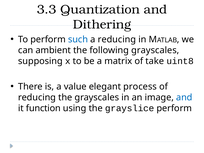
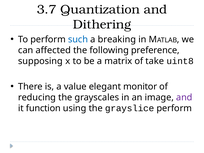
3.3: 3.3 -> 3.7
a reducing: reducing -> breaking
ambient: ambient -> affected
following grayscales: grayscales -> preference
process: process -> monitor
and at (184, 97) colour: blue -> purple
